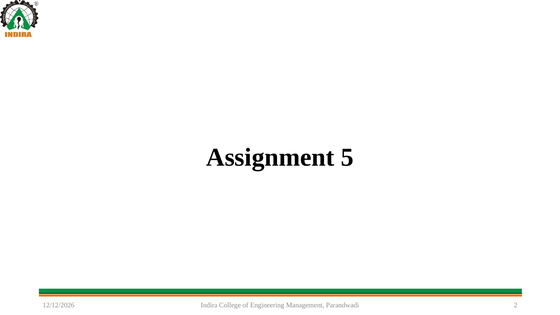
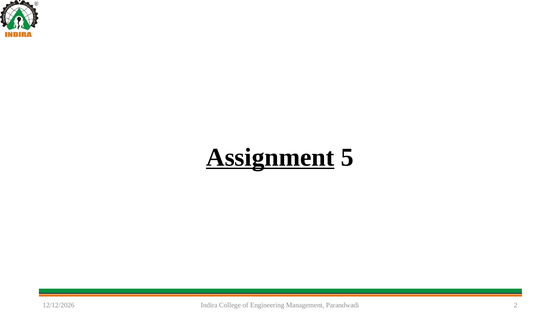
Assignment underline: none -> present
